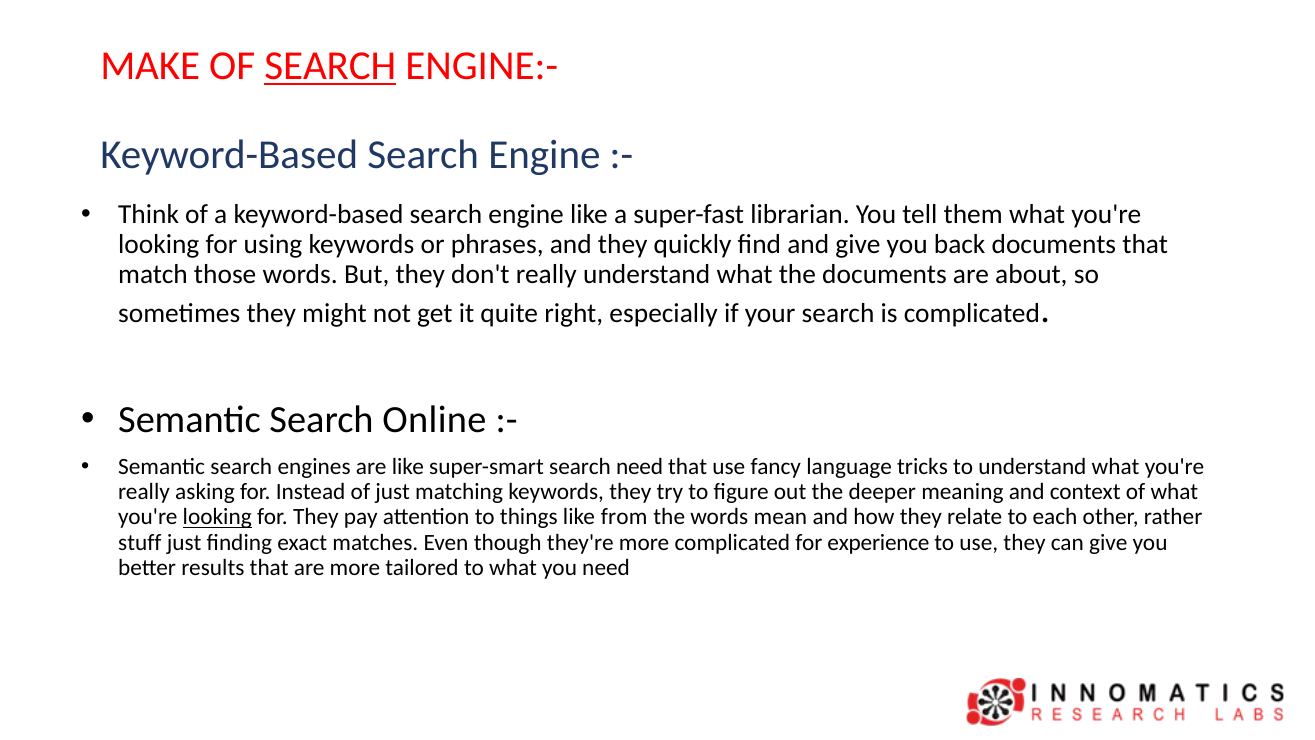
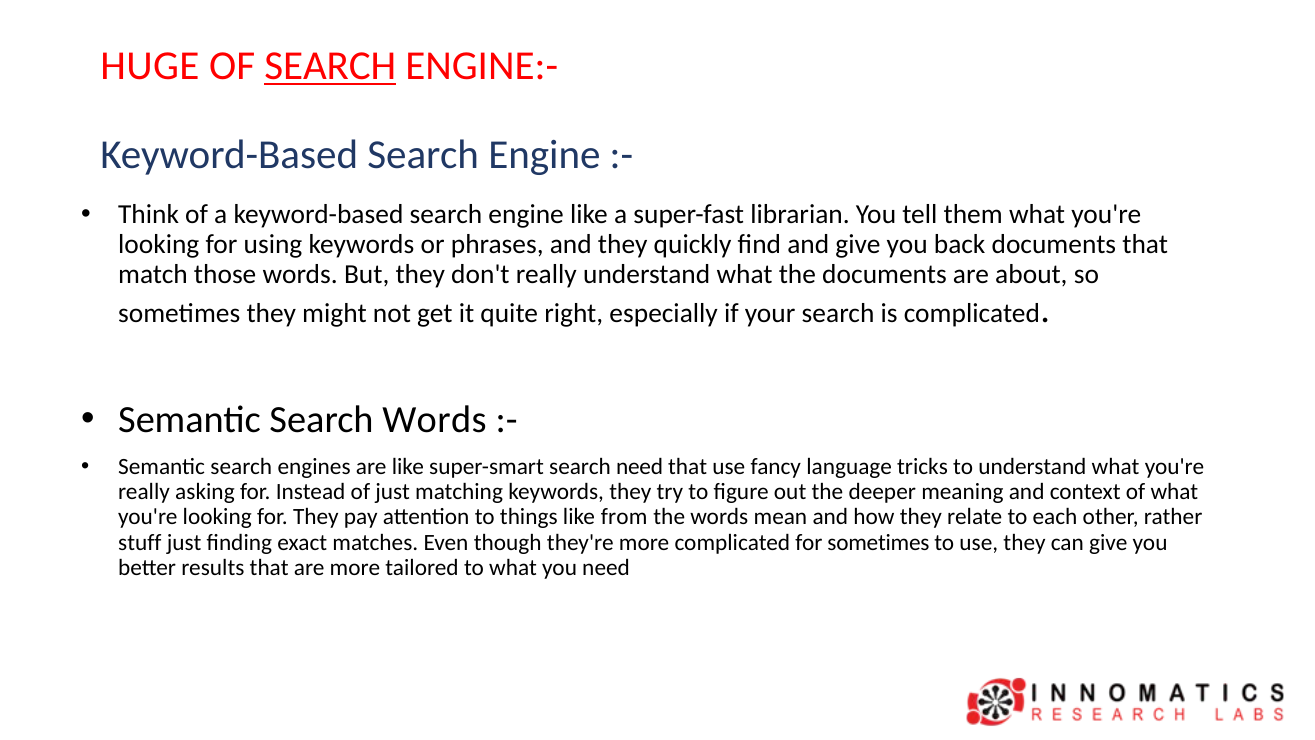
MAKE: MAKE -> HUGE
Search Online: Online -> Words
looking at (217, 517) underline: present -> none
for experience: experience -> sometimes
